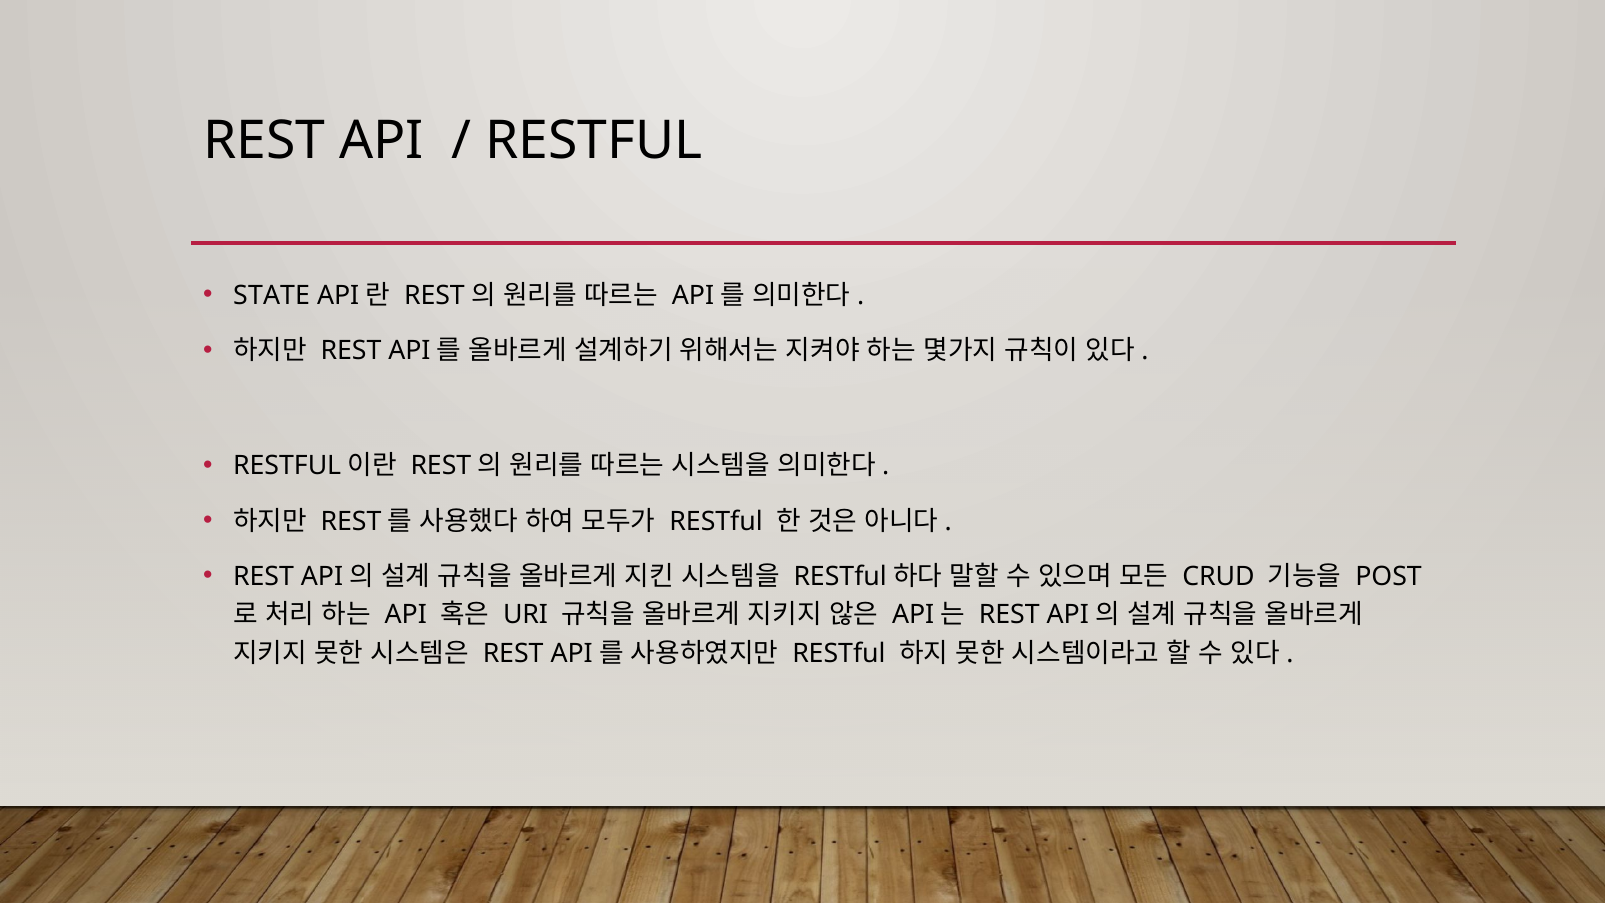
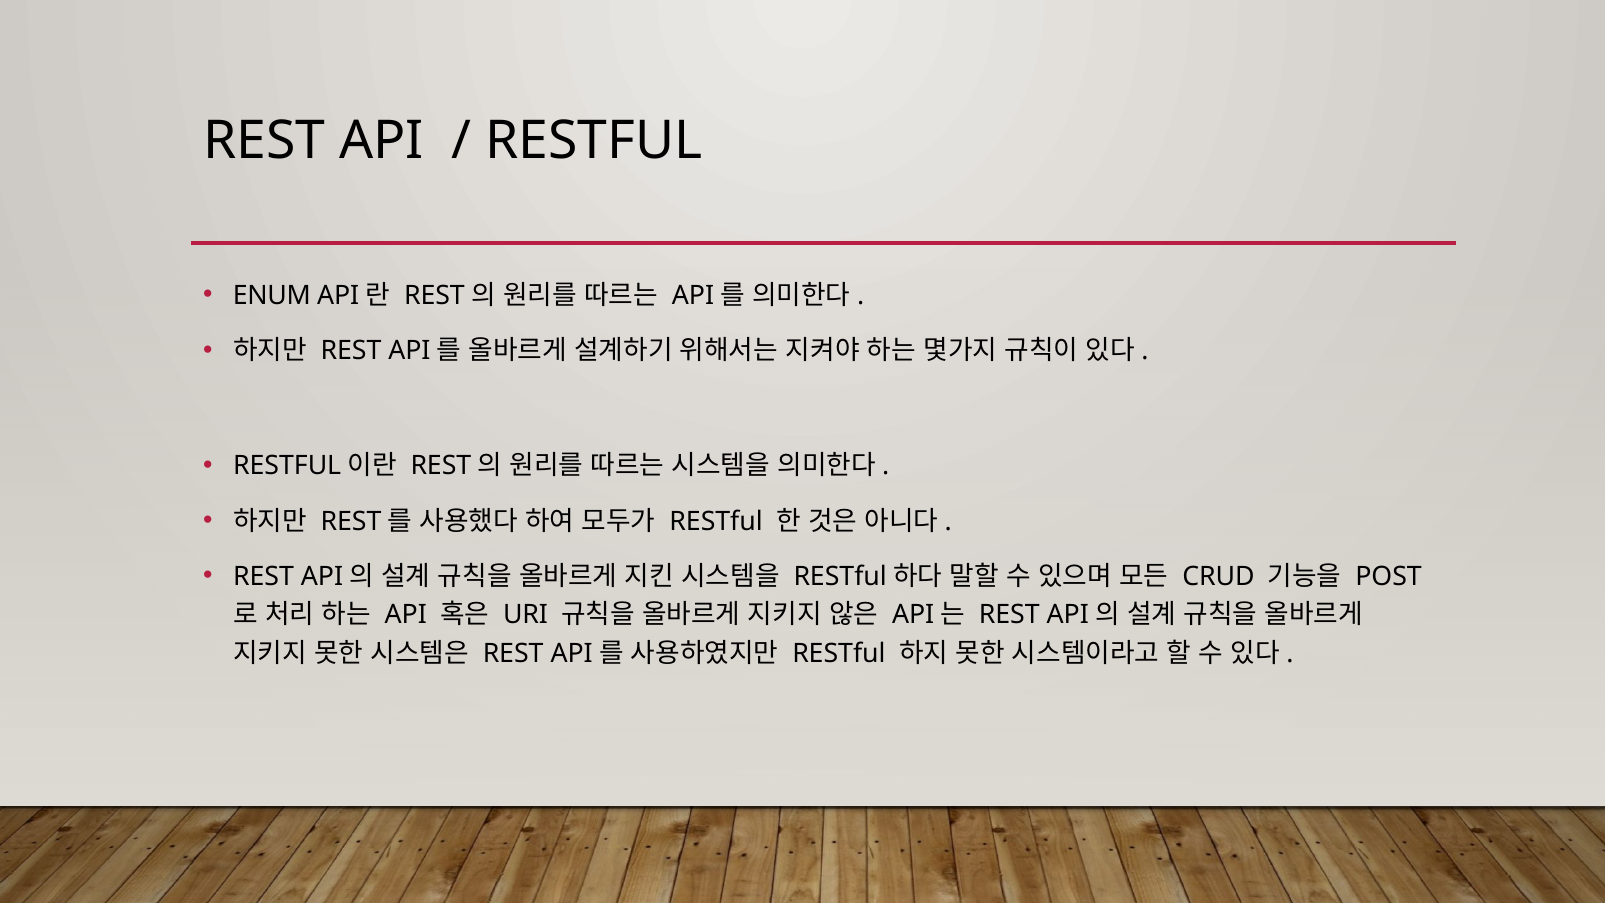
STATE: STATE -> ENUM
